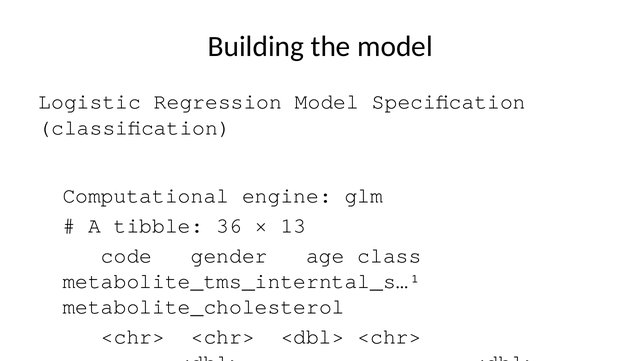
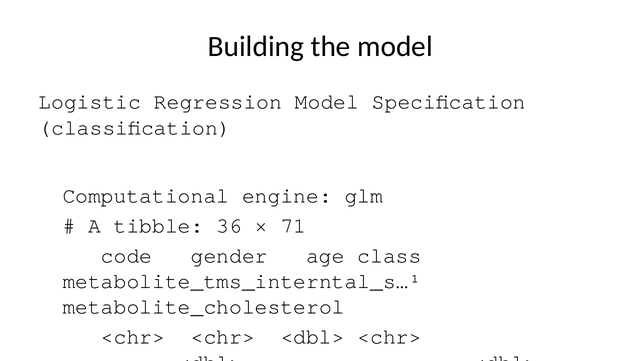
13: 13 -> 71
